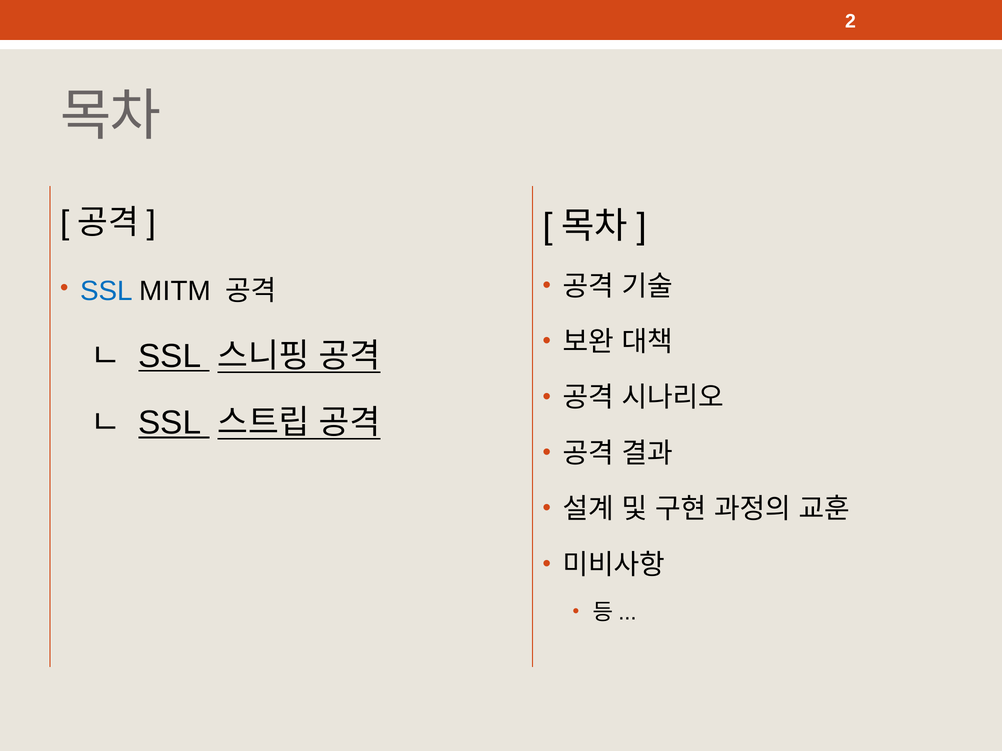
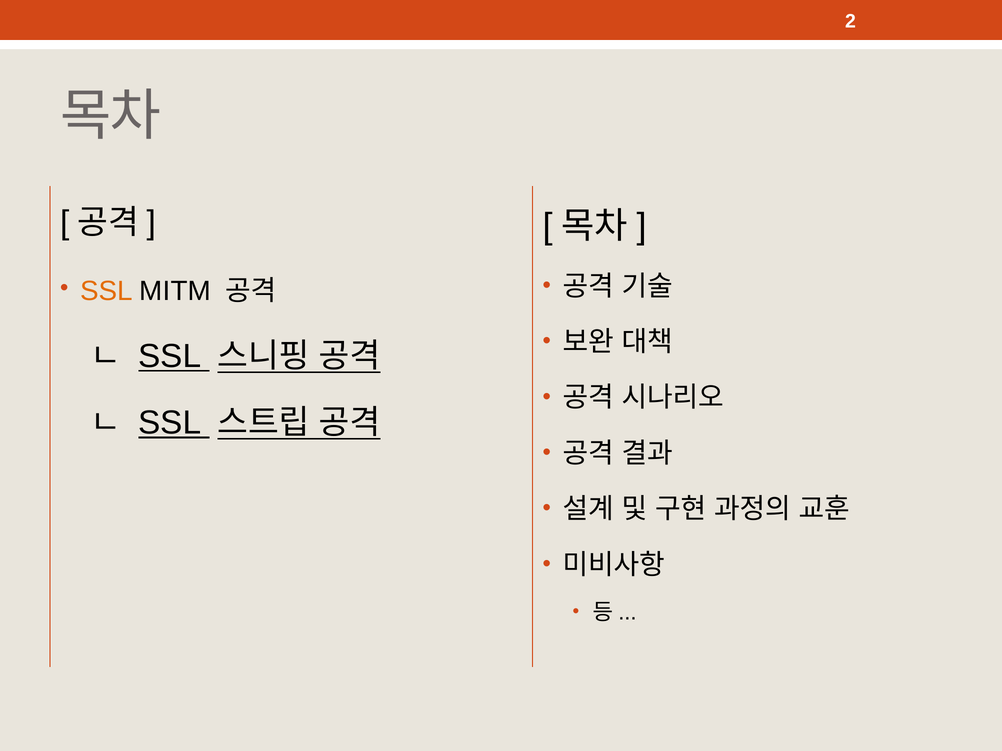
SSL at (106, 291) colour: blue -> orange
